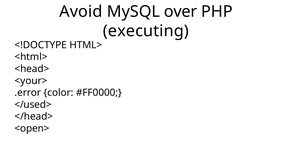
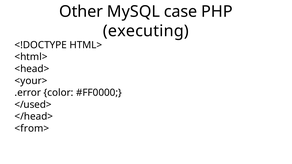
Avoid: Avoid -> Other
over: over -> case
<open>: <open> -> <from>
